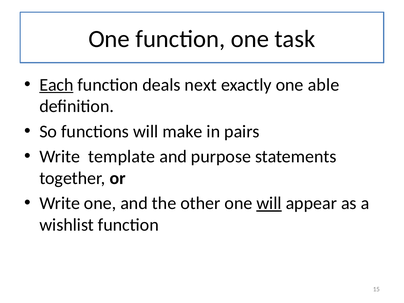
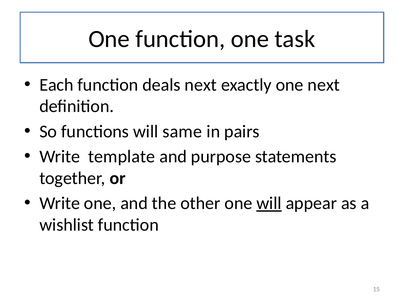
Each underline: present -> none
one able: able -> next
make: make -> same
